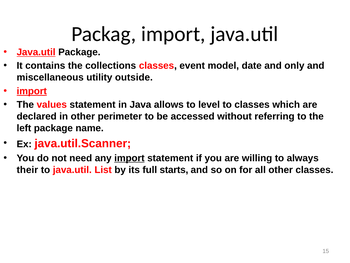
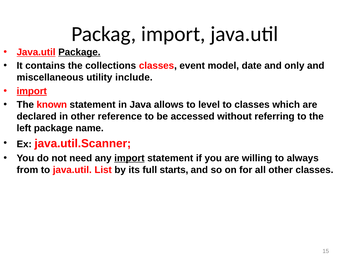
Package at (79, 52) underline: none -> present
outside: outside -> include
values: values -> known
perimeter: perimeter -> reference
their: their -> from
